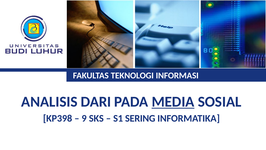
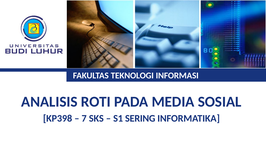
DARI: DARI -> ROTI
MEDIA underline: present -> none
9: 9 -> 7
